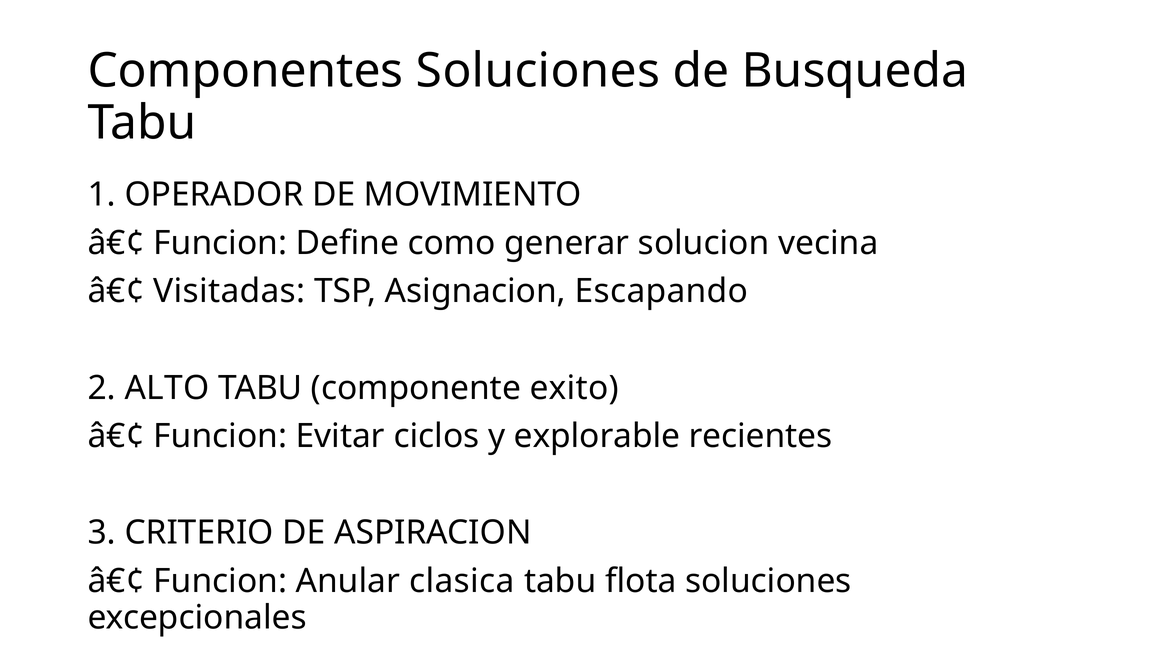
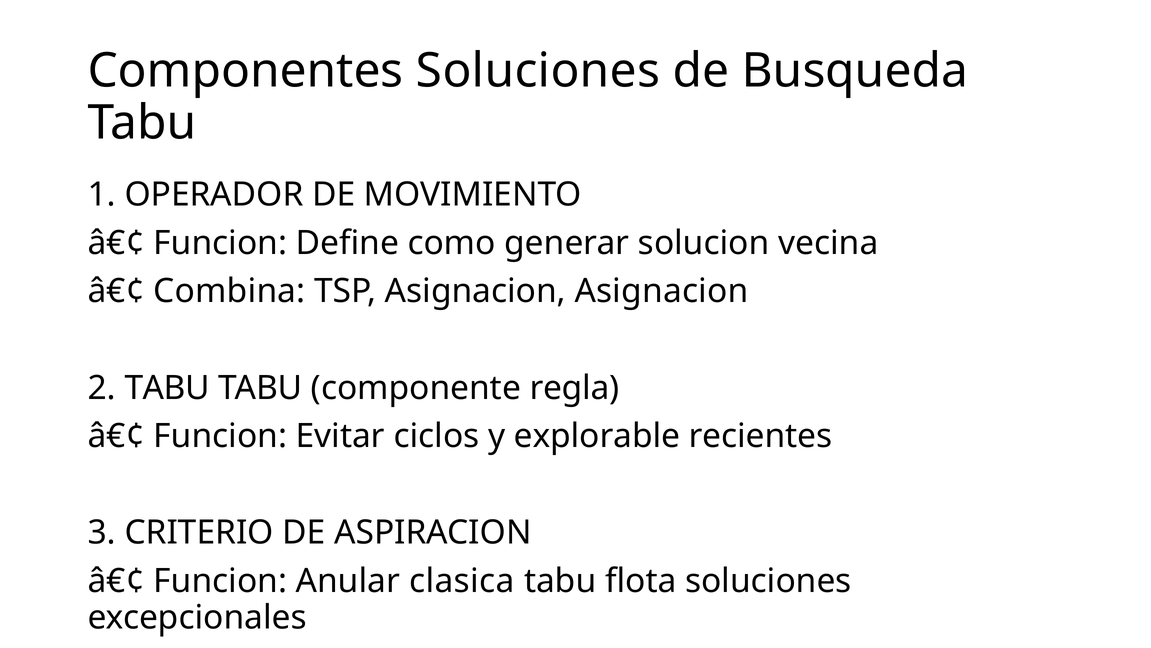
Visitadas: Visitadas -> Combina
Asignacion Escapando: Escapando -> Asignacion
2 ALTO: ALTO -> TABU
exito: exito -> regla
